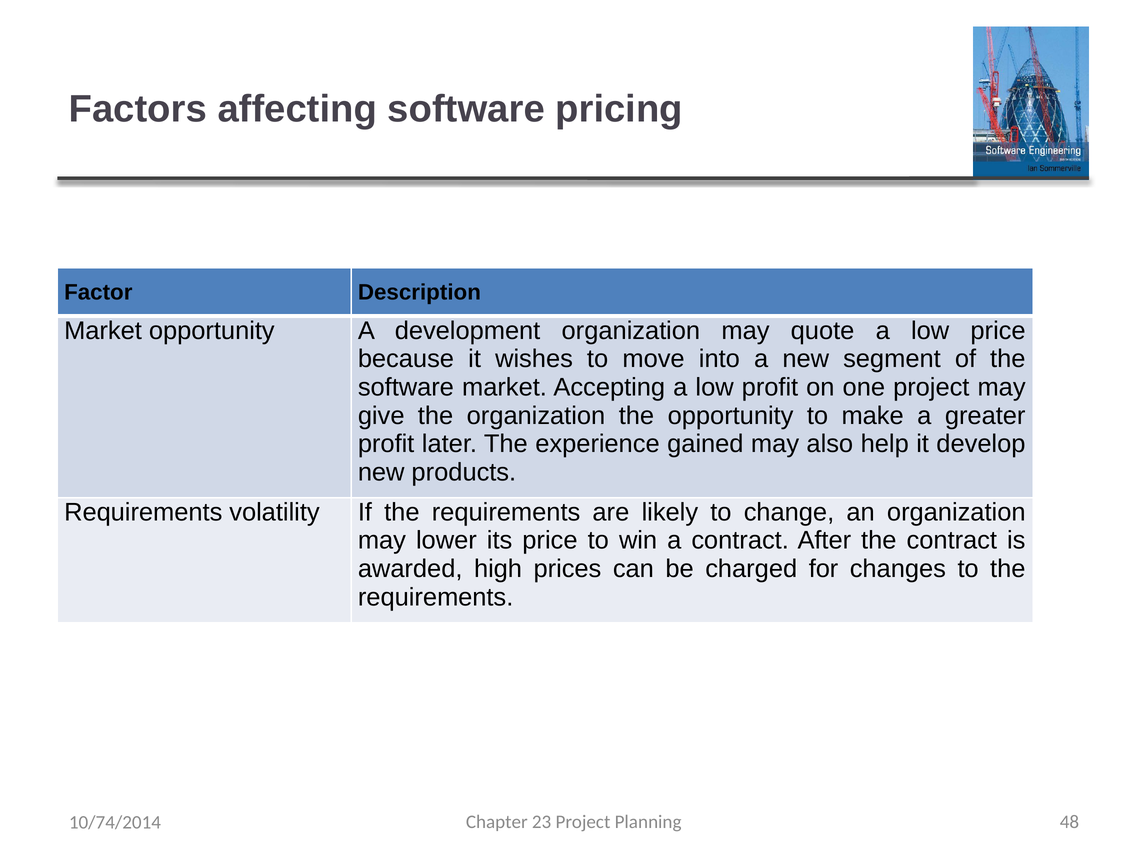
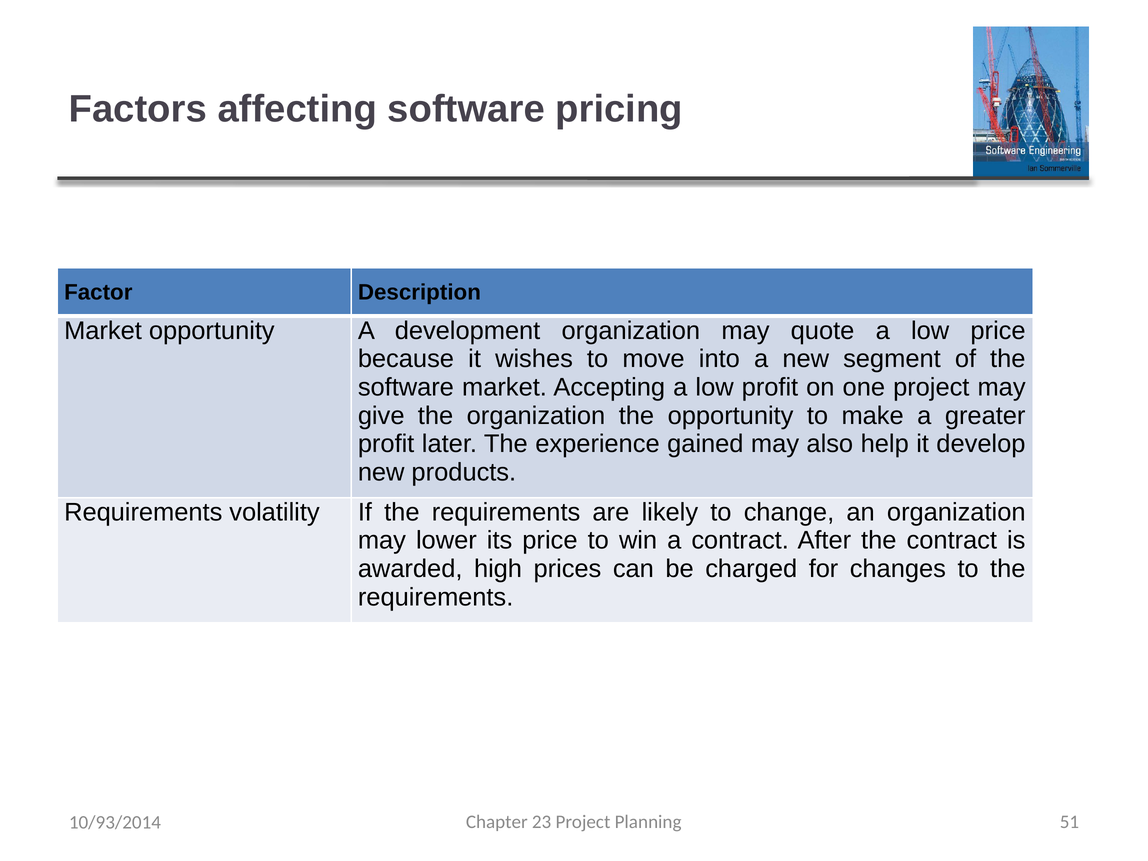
48: 48 -> 51
10/74/2014: 10/74/2014 -> 10/93/2014
